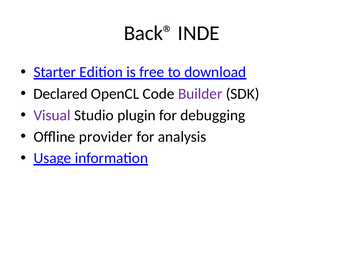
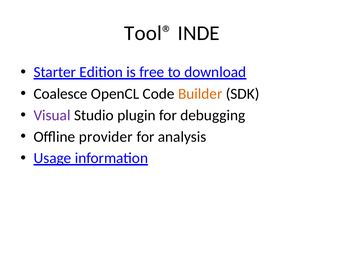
Back®: Back® -> Tool®
Declared: Declared -> Coalesce
Builder colour: purple -> orange
